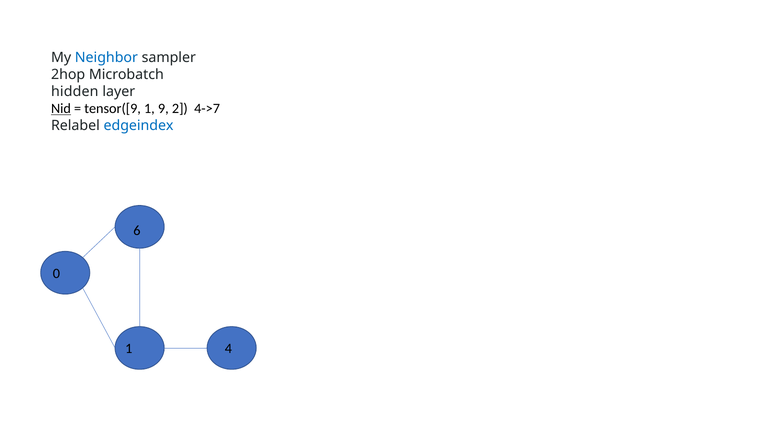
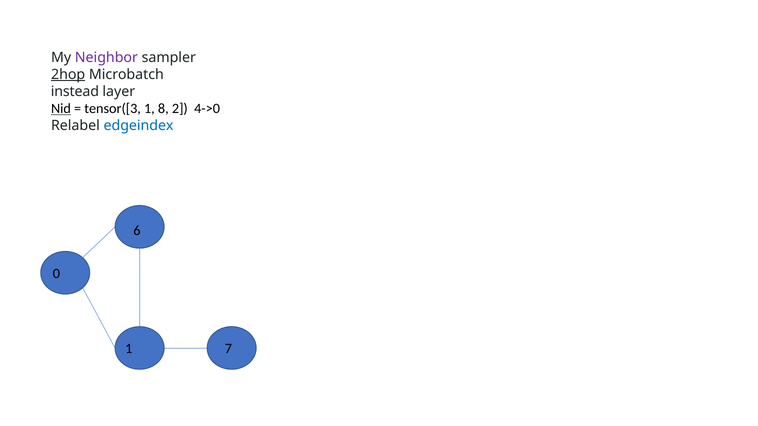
Neighbor colour: blue -> purple
2hop underline: none -> present
hidden: hidden -> instead
tensor([9: tensor([9 -> tensor([3
9: 9 -> 8
4->7: 4->7 -> 4->0
4: 4 -> 7
